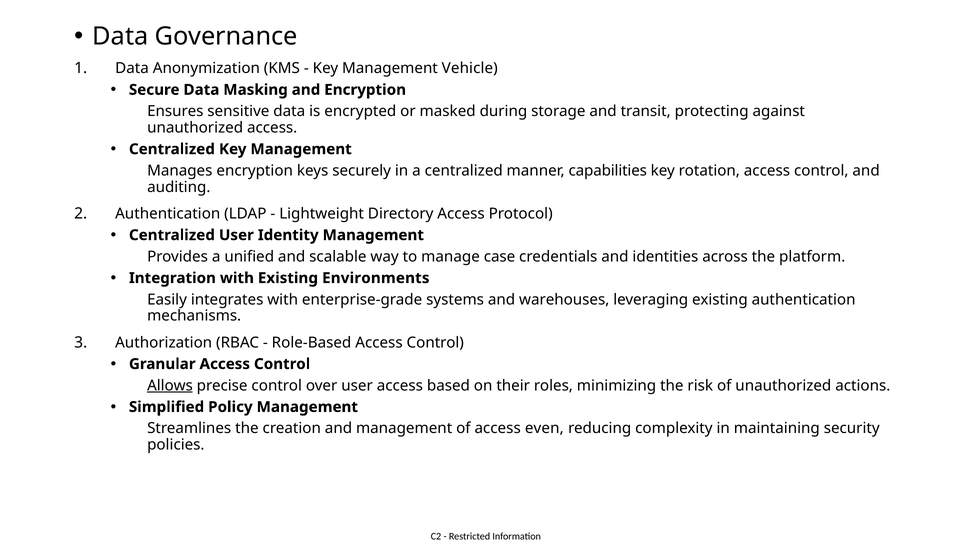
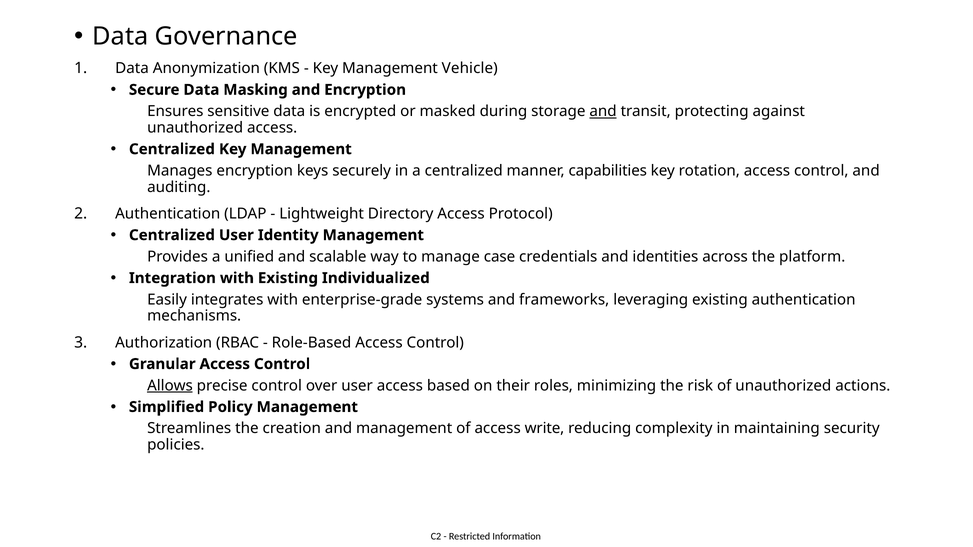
and at (603, 111) underline: none -> present
Environments: Environments -> Individualized
warehouses: warehouses -> frameworks
even: even -> write
